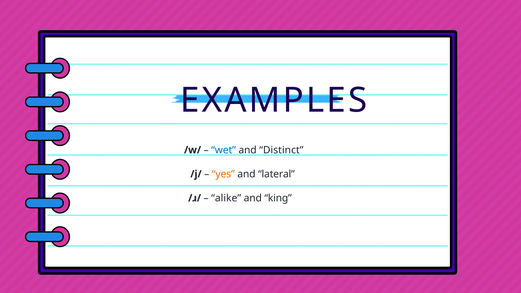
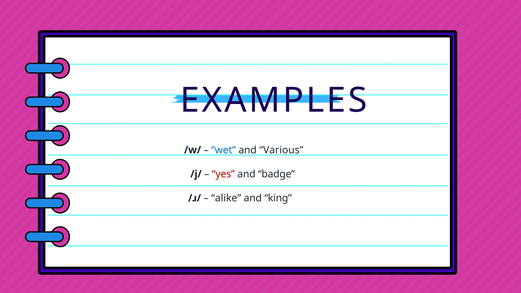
Distinct: Distinct -> Various
yes colour: orange -> red
lateral: lateral -> badge
